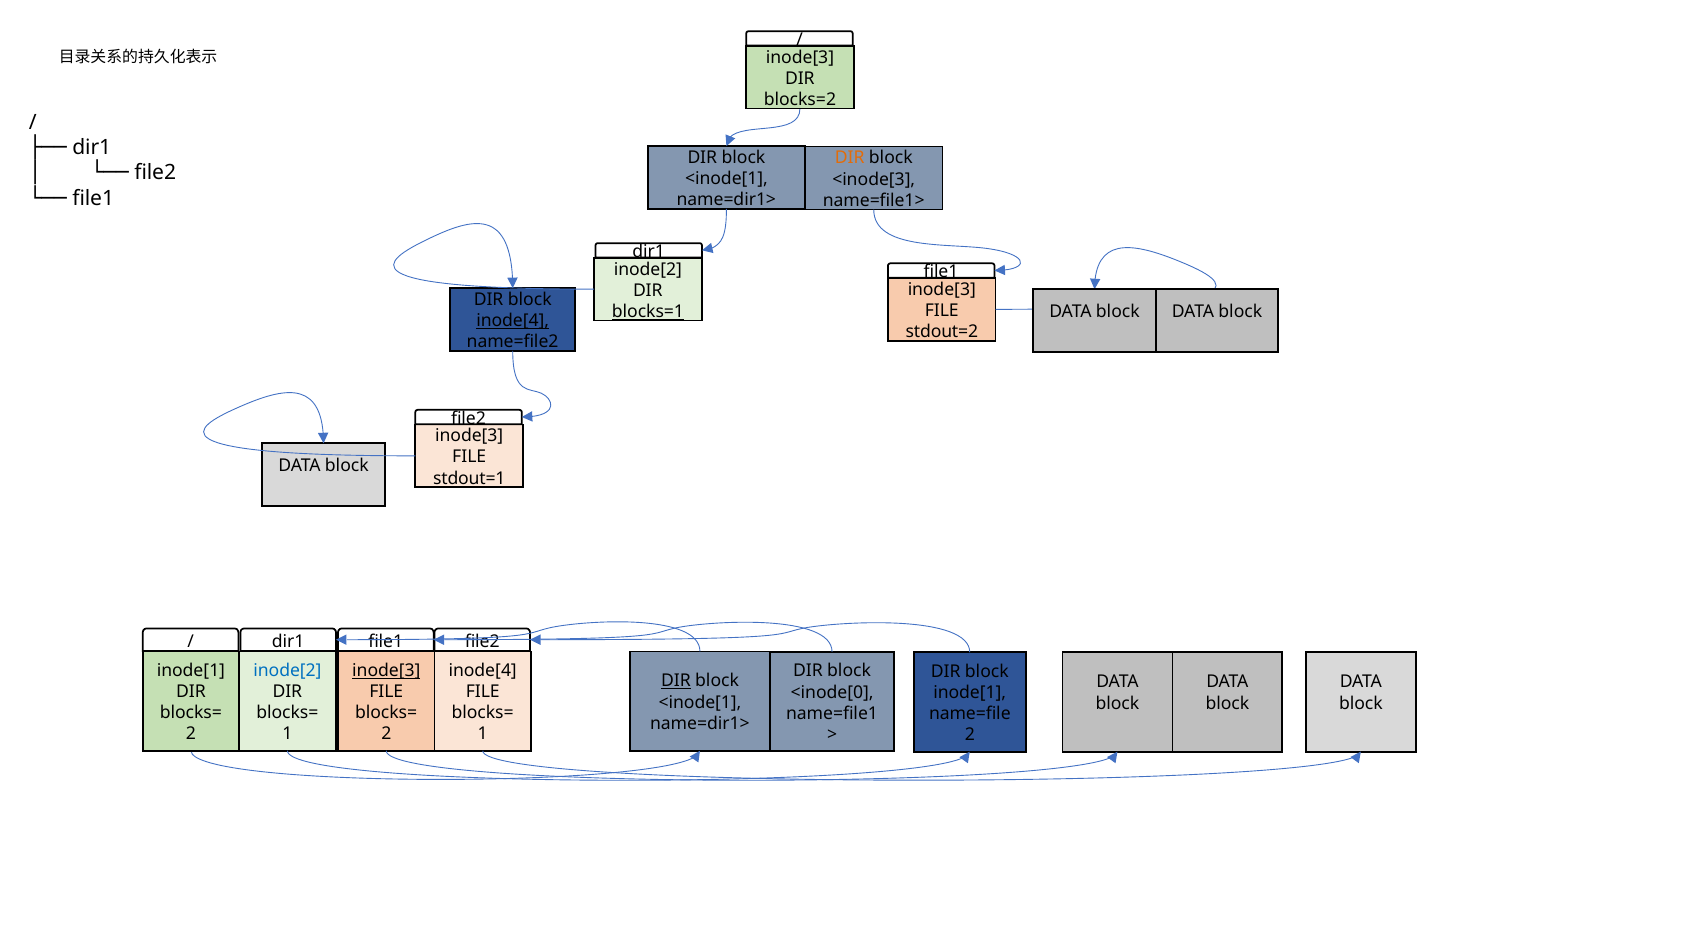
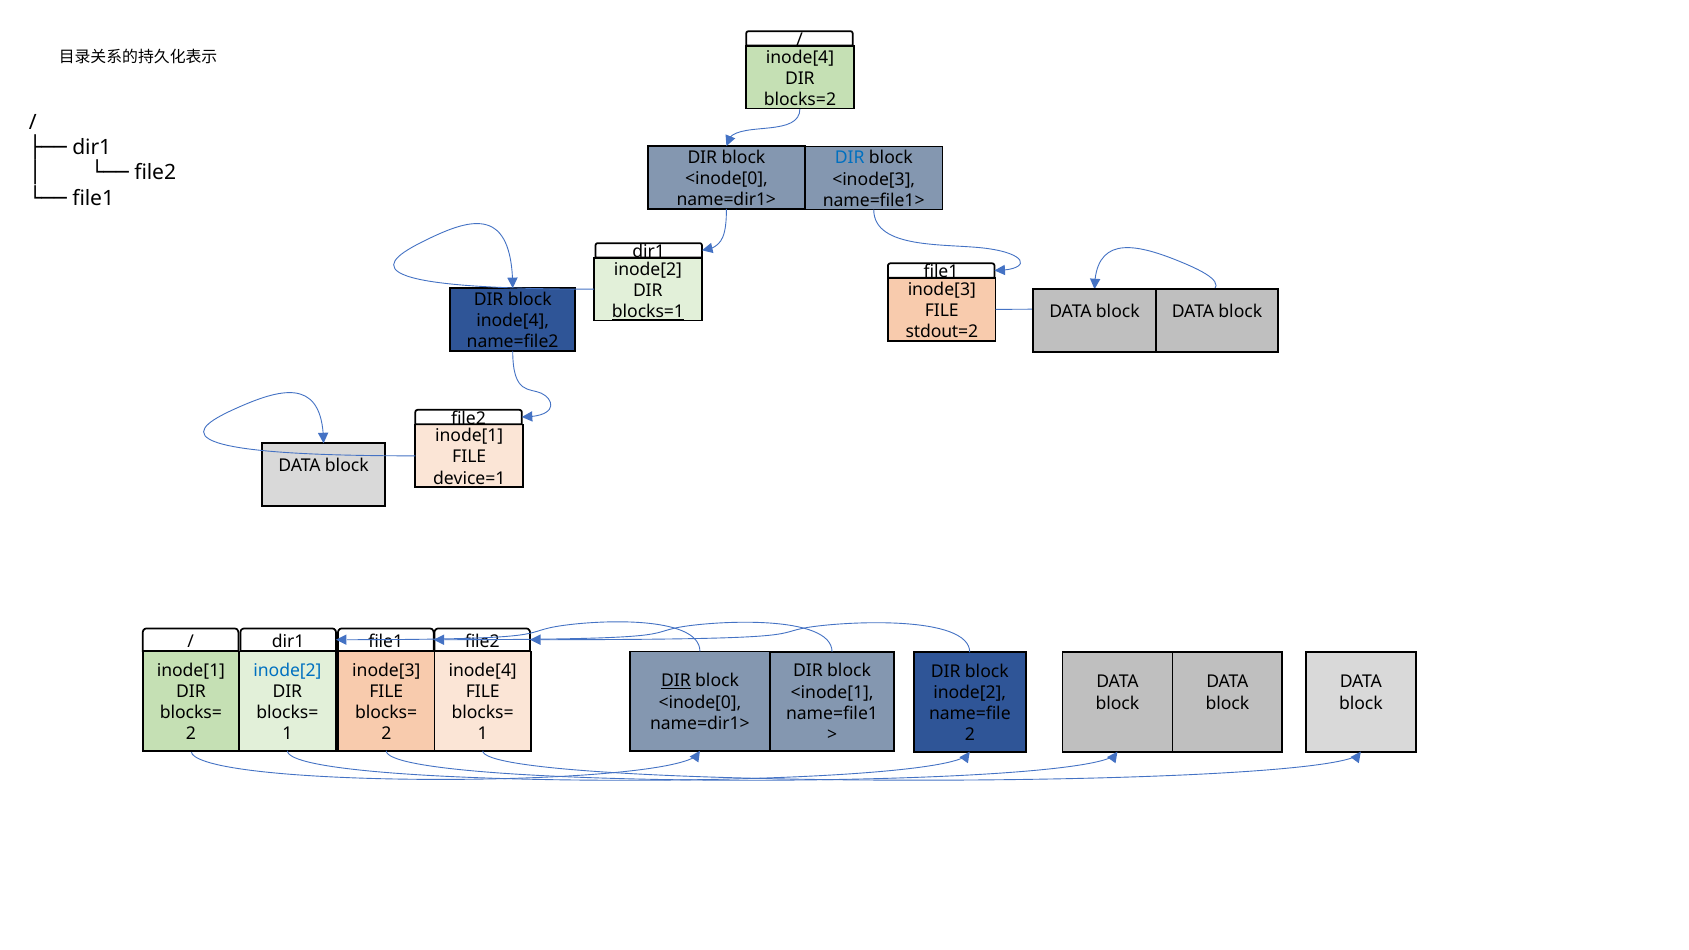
inode[3 at (800, 57): inode[3 -> inode[4
DIR at (850, 158) colour: orange -> blue
<inode[1 at (726, 179): <inode[1 -> <inode[0
inode[4 at (513, 321) underline: present -> none
inode[3 at (469, 436): inode[3 -> inode[1
stdout=1: stdout=1 -> device=1
inode[3 at (386, 671) underline: present -> none
<inode[0: <inode[0 -> <inode[1
inode[1 at (970, 693): inode[1 -> inode[2
<inode[1 at (700, 702): <inode[1 -> <inode[0
